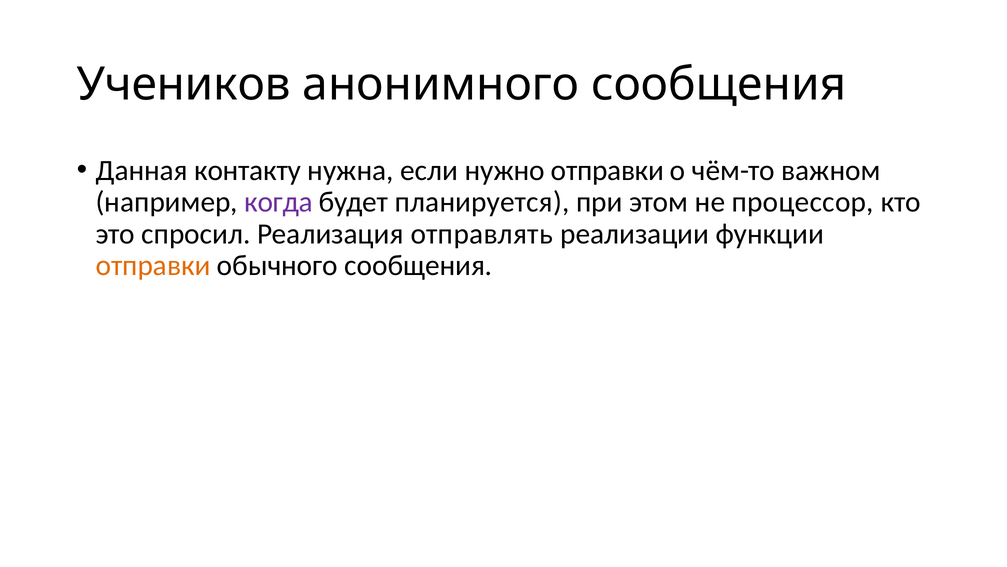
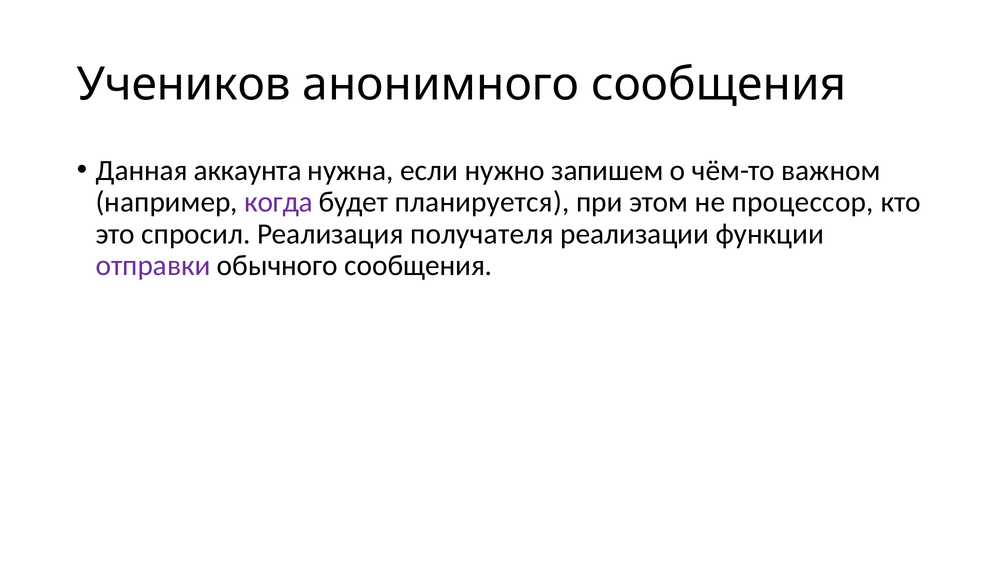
контакту: контакту -> аккаунта
нужно отправки: отправки -> запишем
отправлять: отправлять -> получателя
отправки at (153, 265) colour: orange -> purple
